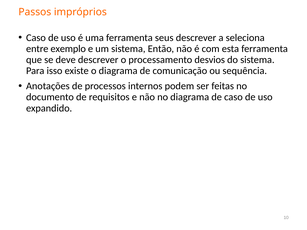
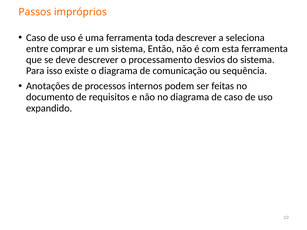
seus: seus -> toda
exemplo: exemplo -> comprar
